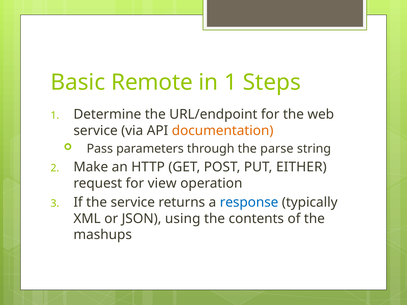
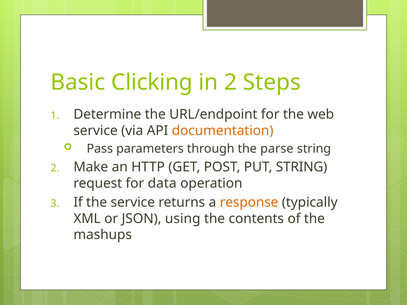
Remote: Remote -> Clicking
in 1: 1 -> 2
PUT EITHER: EITHER -> STRING
view: view -> data
response colour: blue -> orange
